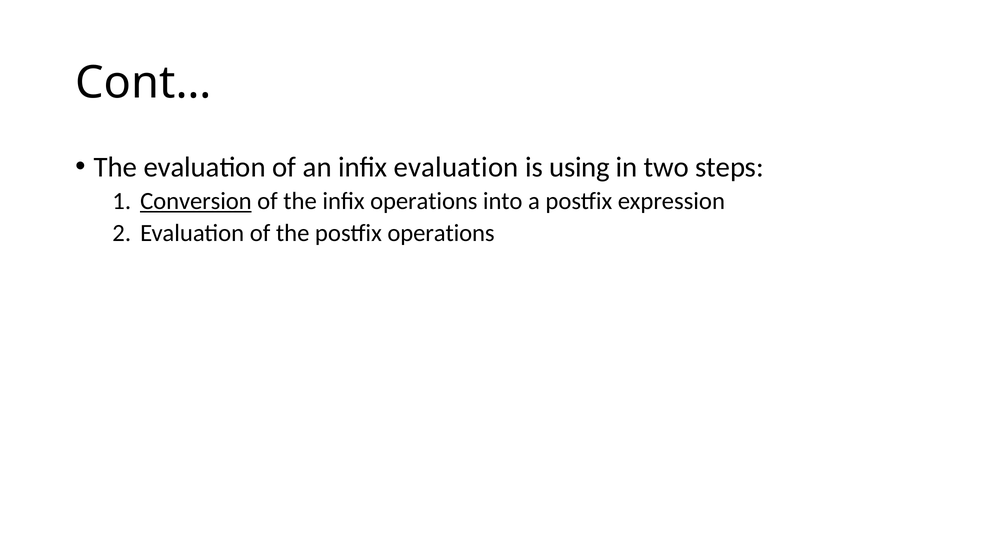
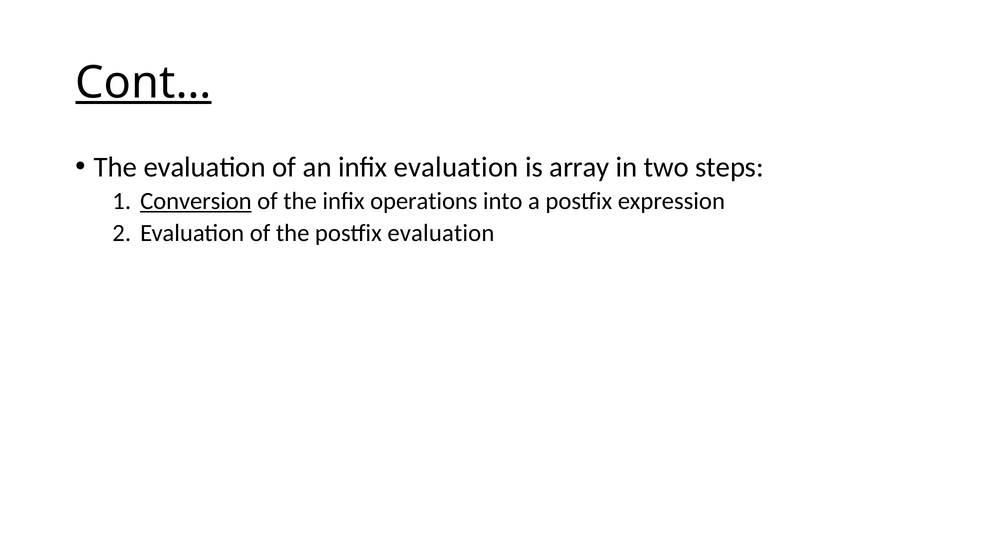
Cont… underline: none -> present
using: using -> array
postfix operations: operations -> evaluation
